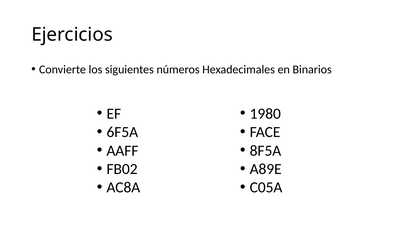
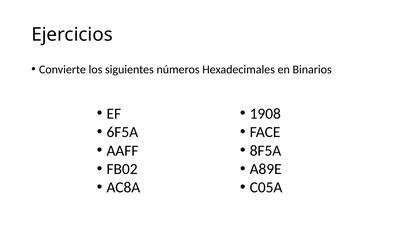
1980: 1980 -> 1908
